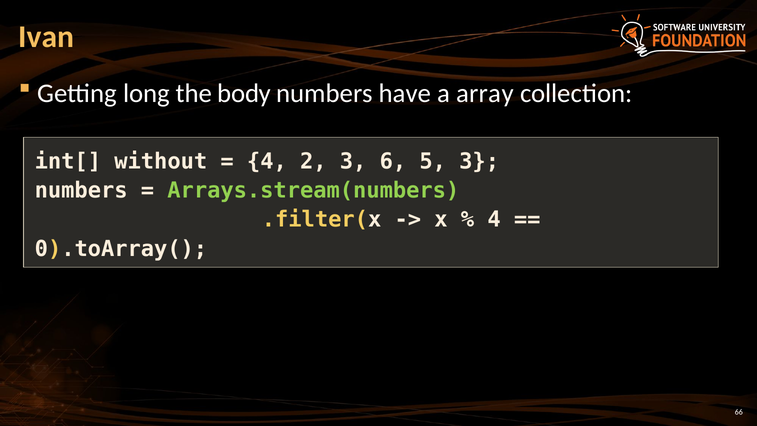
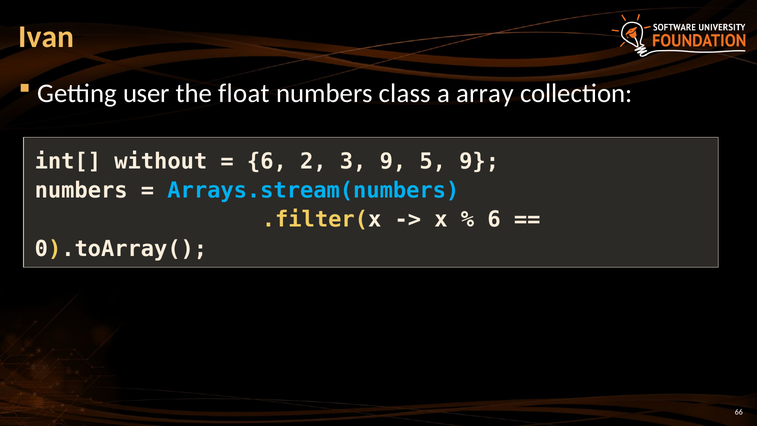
long: long -> user
body: body -> float
have: have -> class
4 at (267, 161): 4 -> 6
3 6: 6 -> 9
5 3: 3 -> 9
Arrays.stream(numbers colour: light green -> light blue
4 at (494, 220): 4 -> 6
